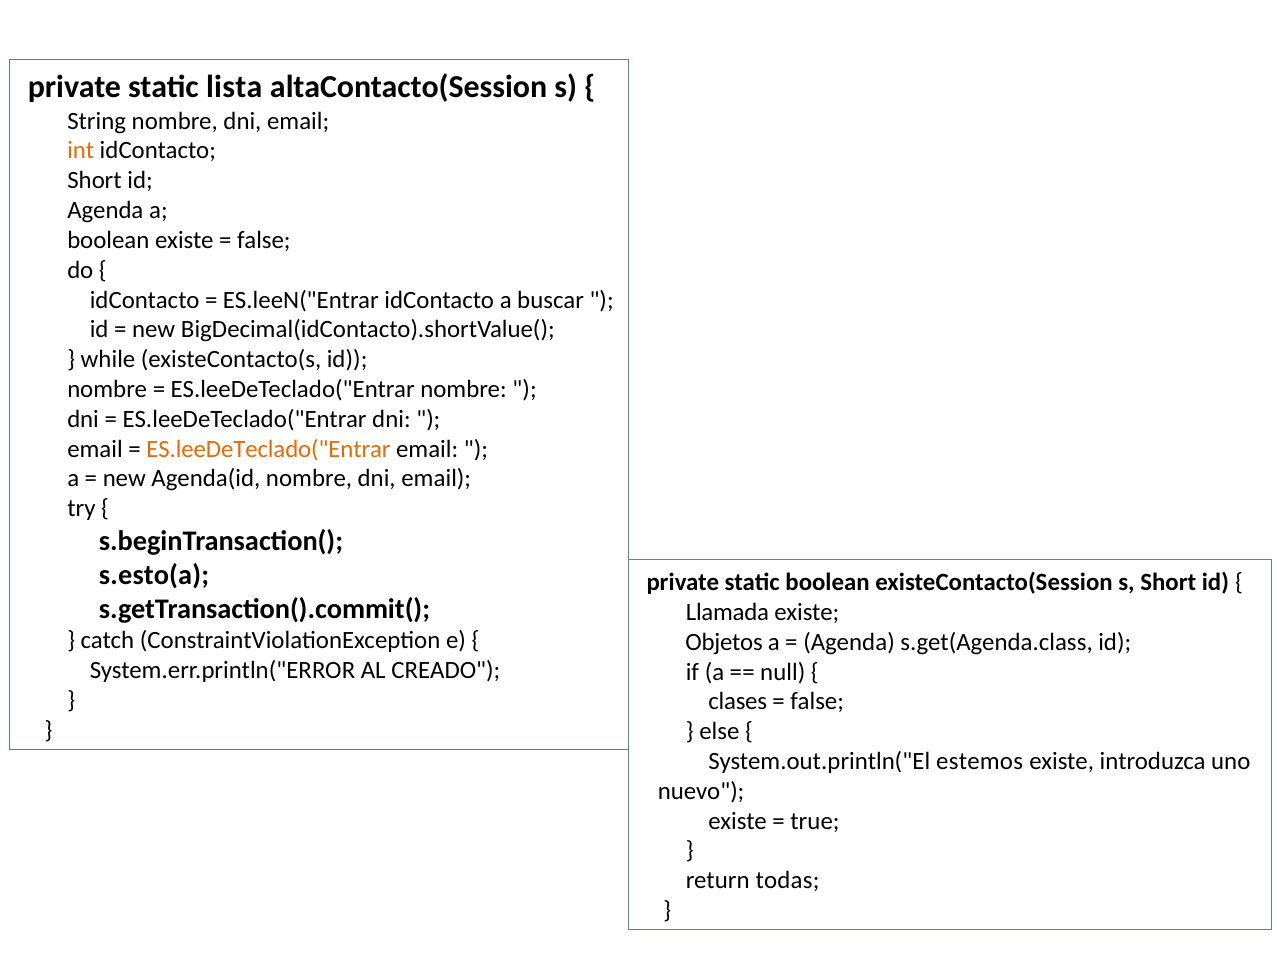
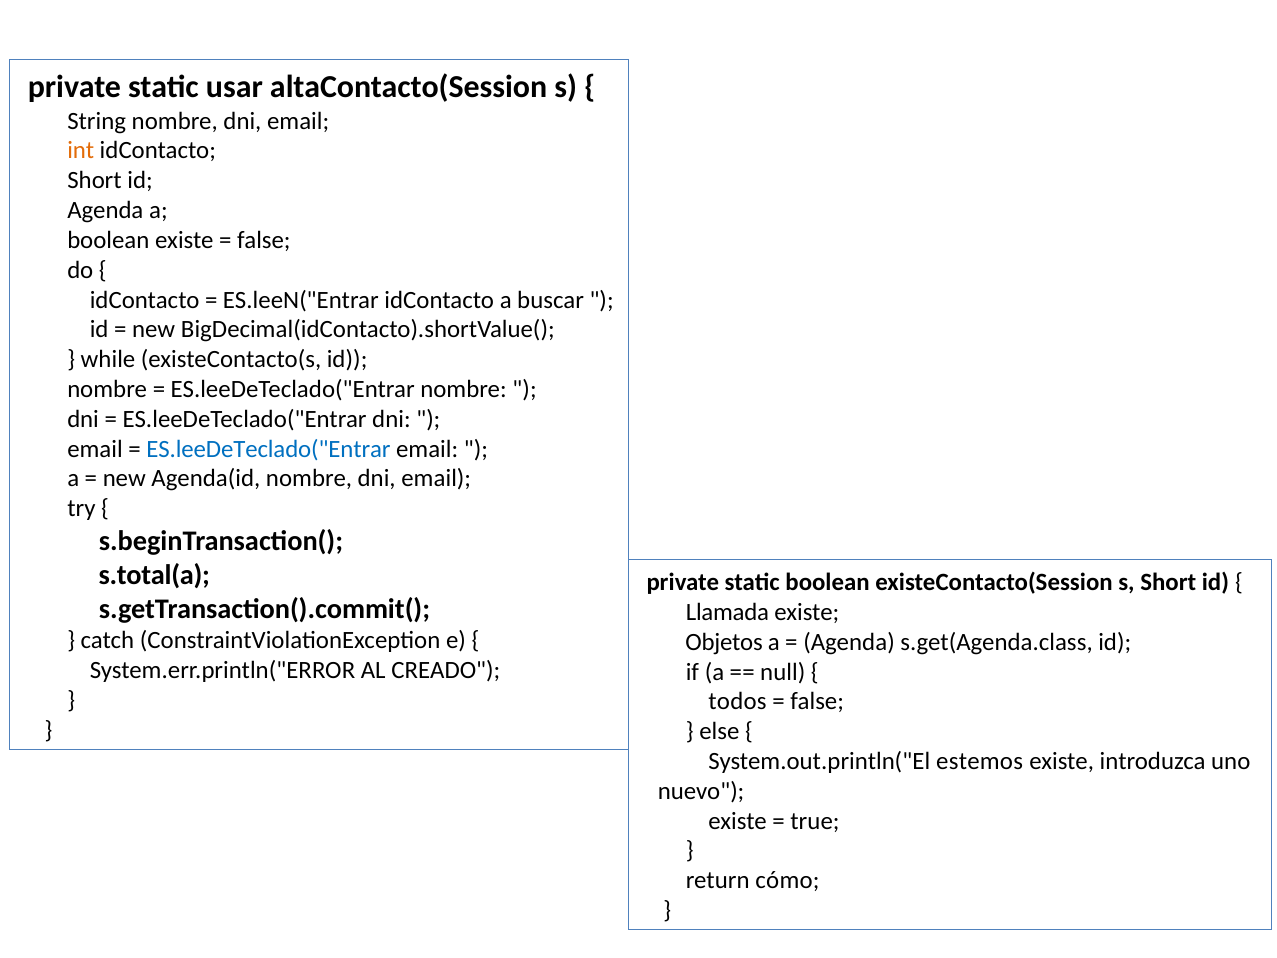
lista: lista -> usar
ES.leeDeTeclado("Entrar at (268, 449) colour: orange -> blue
s.esto(a: s.esto(a -> s.total(a
clases: clases -> todos
todas: todas -> cómo
